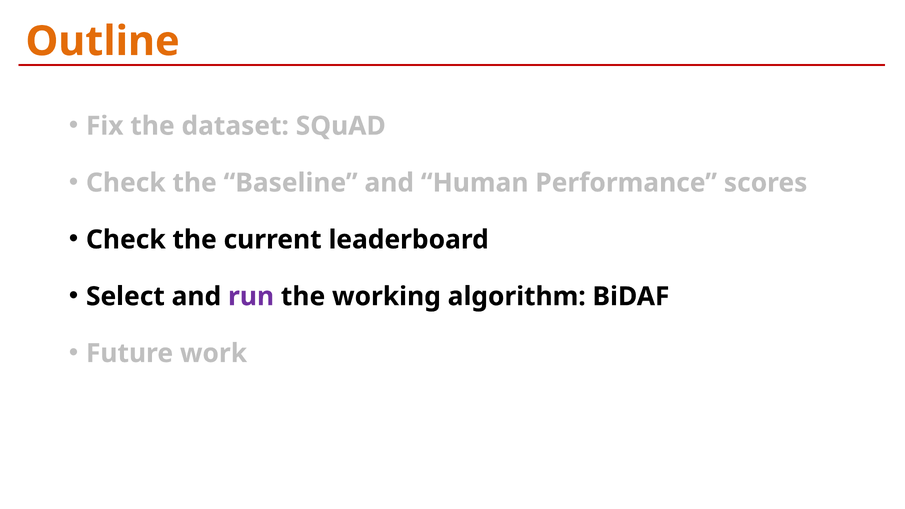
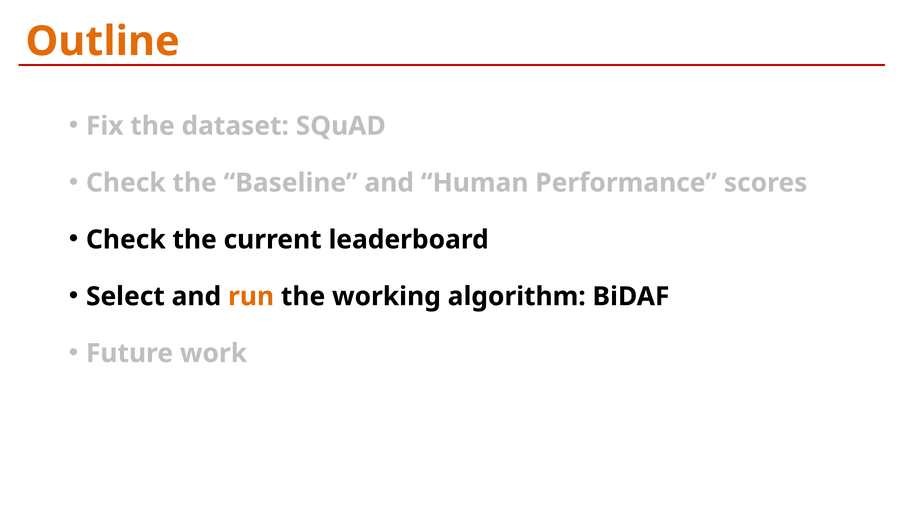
run colour: purple -> orange
